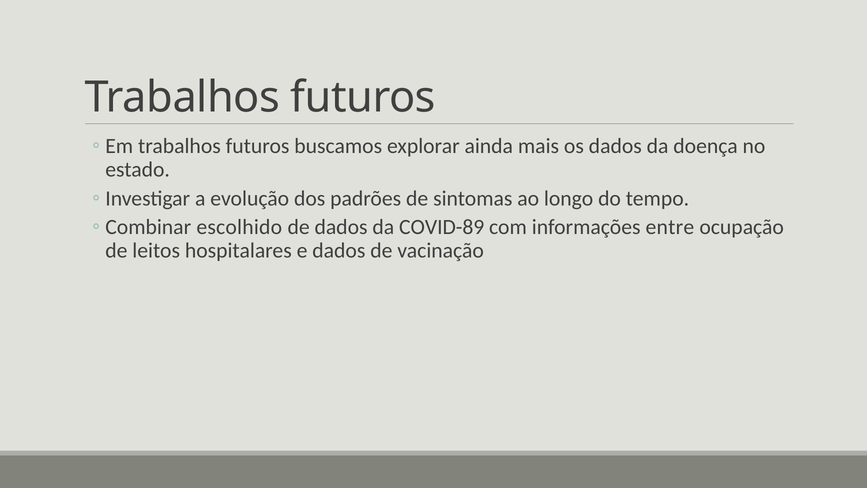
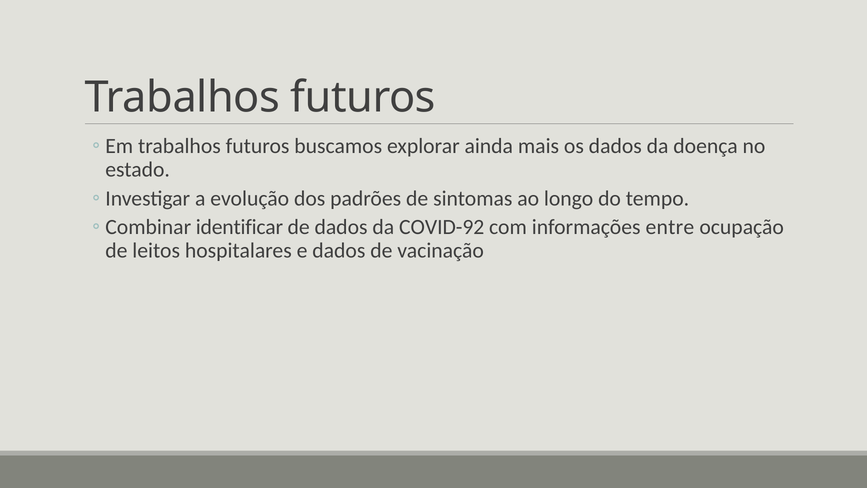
escolhido: escolhido -> identificar
COVID-89: COVID-89 -> COVID-92
